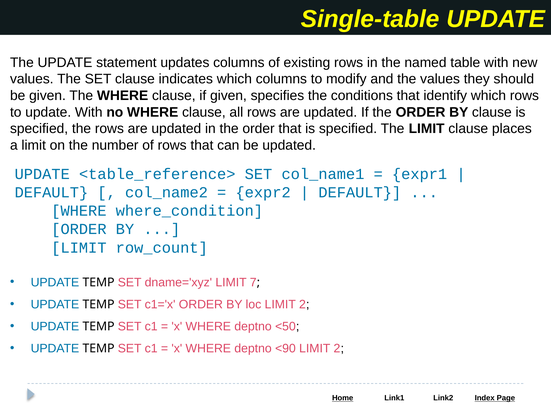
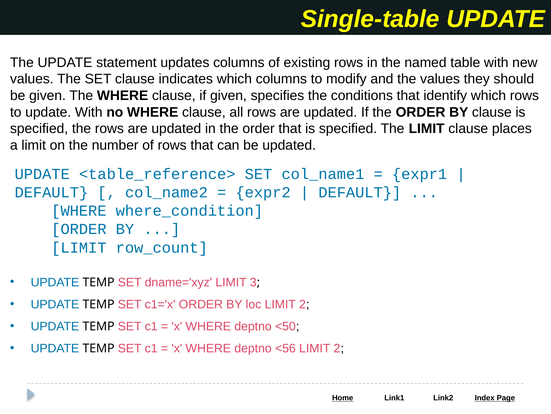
7: 7 -> 3
<90: <90 -> <56
